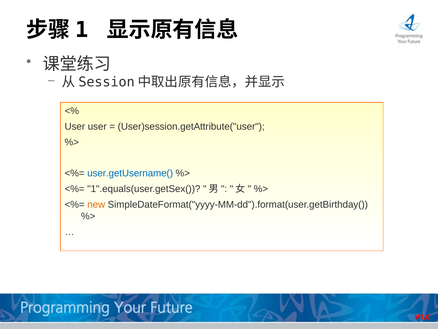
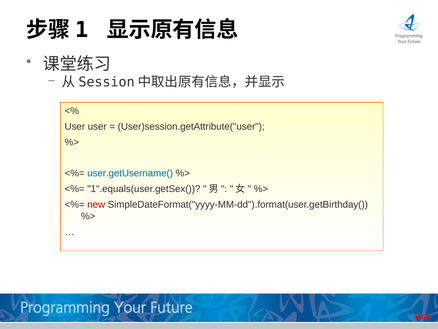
new colour: orange -> red
